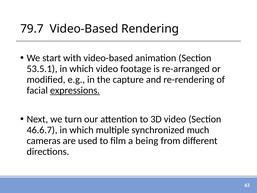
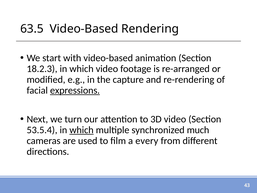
79.7: 79.7 -> 63.5
53.5.1: 53.5.1 -> 18.2.3
46.6.7: 46.6.7 -> 53.5.4
which at (82, 130) underline: none -> present
being: being -> every
